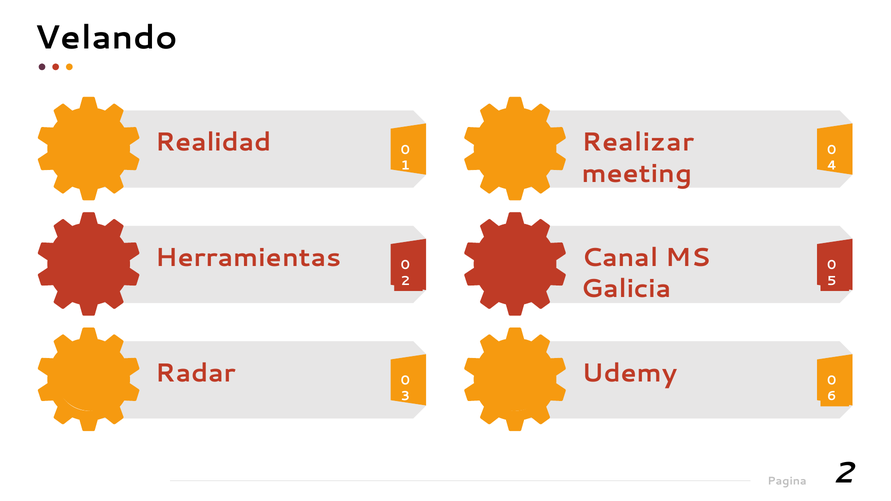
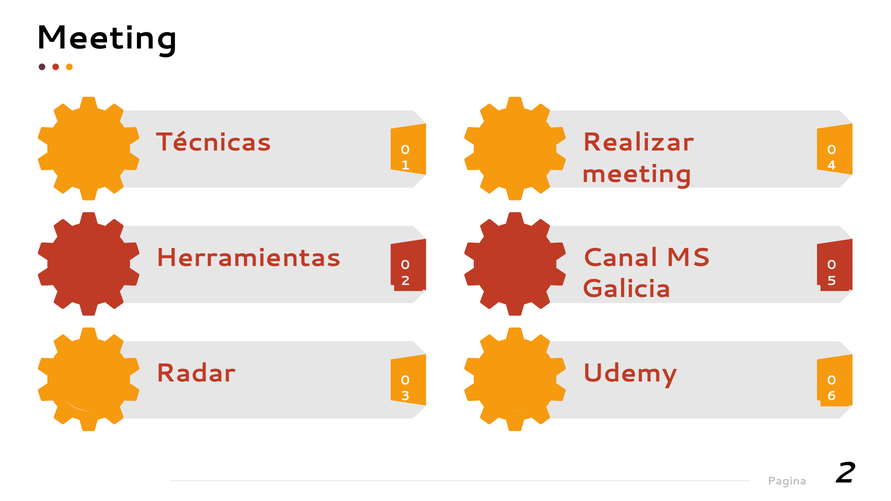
Velando at (106, 38): Velando -> Meeting
Realidad: Realidad -> Técnicas
